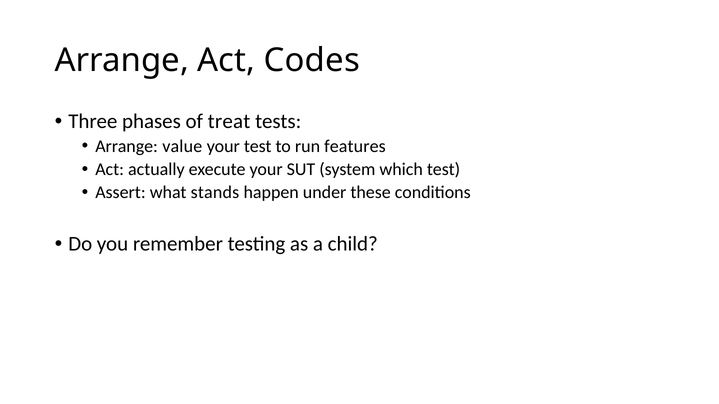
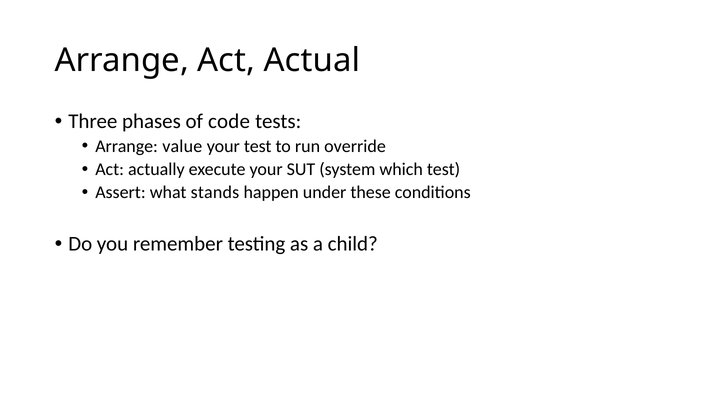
Codes: Codes -> Actual
treat: treat -> code
features: features -> override
